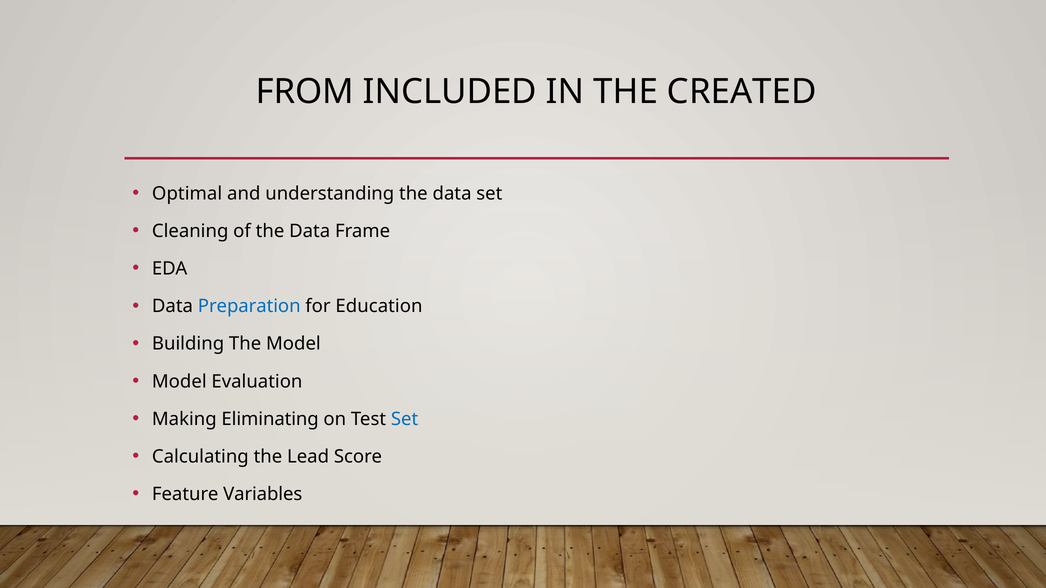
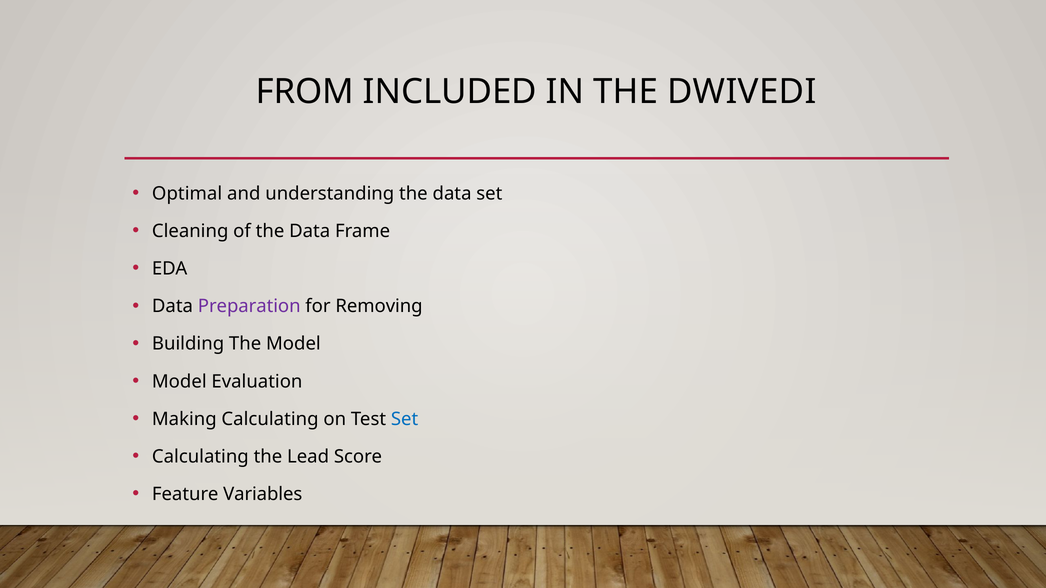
CREATED: CREATED -> DWIVEDI
Preparation colour: blue -> purple
Education: Education -> Removing
Making Eliminating: Eliminating -> Calculating
